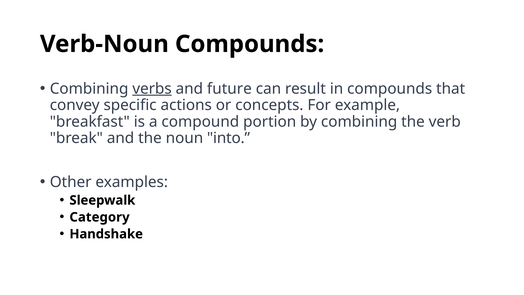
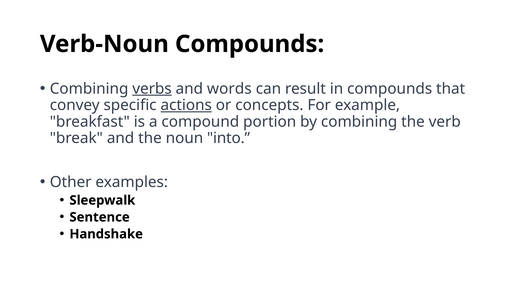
future: future -> words
actions underline: none -> present
Category: Category -> Sentence
